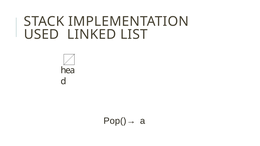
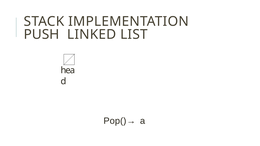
USED: USED -> PUSH
